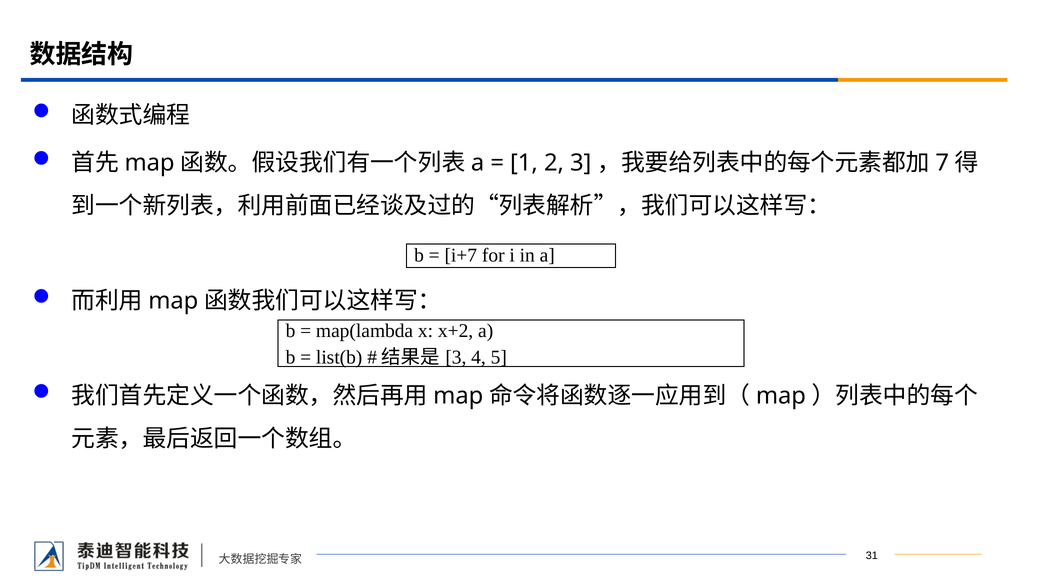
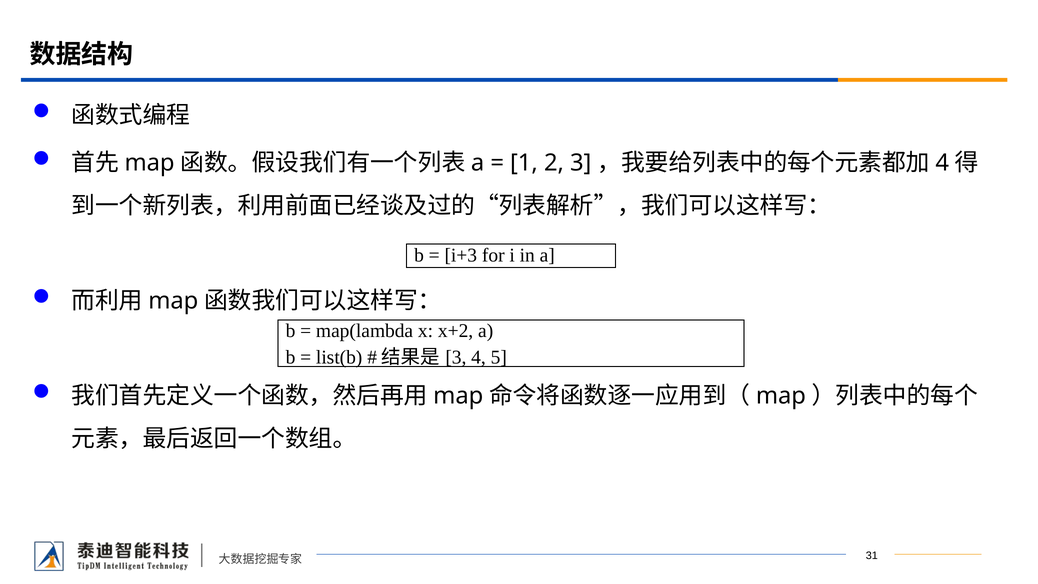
7 at (942, 163): 7 -> 4
i+7: i+7 -> i+3
